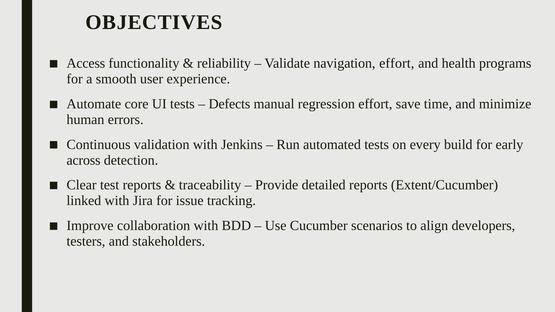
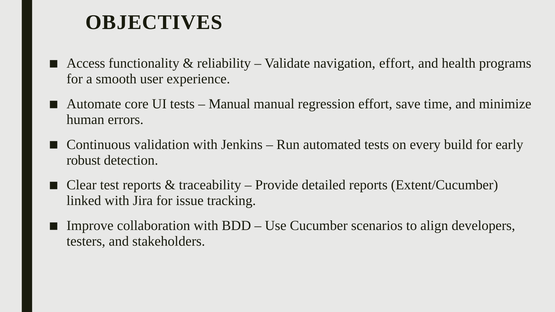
Defects at (229, 104): Defects -> Manual
across: across -> robust
